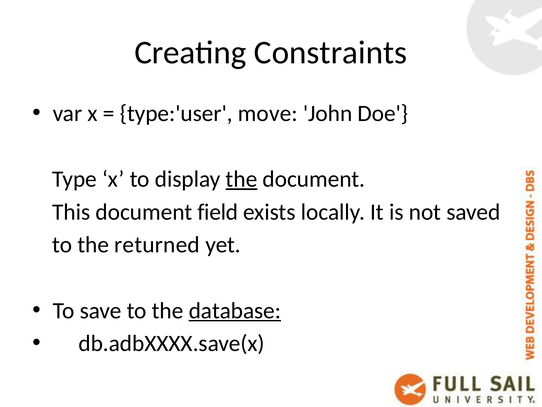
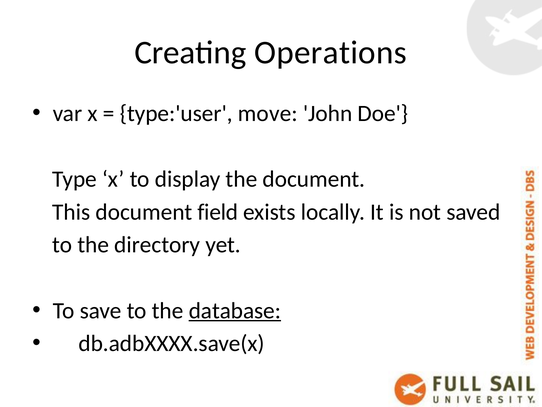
Constraints: Constraints -> Operations
the at (241, 179) underline: present -> none
returned: returned -> directory
